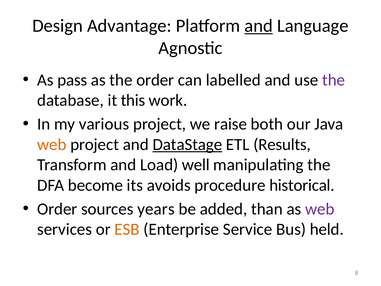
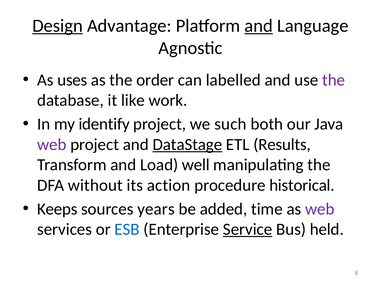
Design underline: none -> present
pass: pass -> uses
this: this -> like
various: various -> identify
raise: raise -> such
web at (52, 144) colour: orange -> purple
become: become -> without
avoids: avoids -> action
Order at (57, 209): Order -> Keeps
than: than -> time
ESB colour: orange -> blue
Service underline: none -> present
